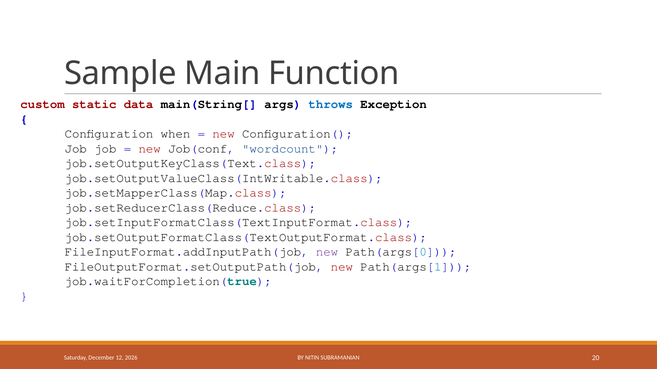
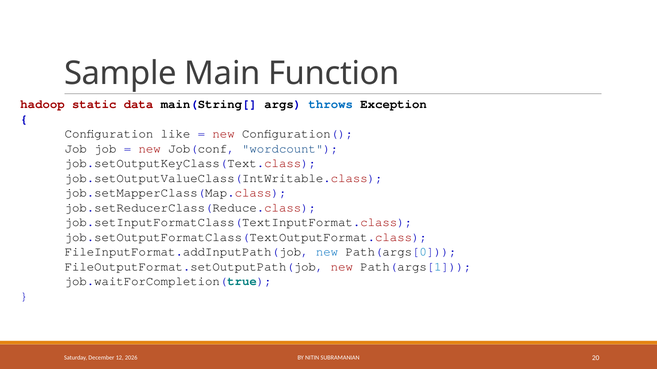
custom: custom -> hadoop
when: when -> like
new at (327, 252) colour: purple -> blue
